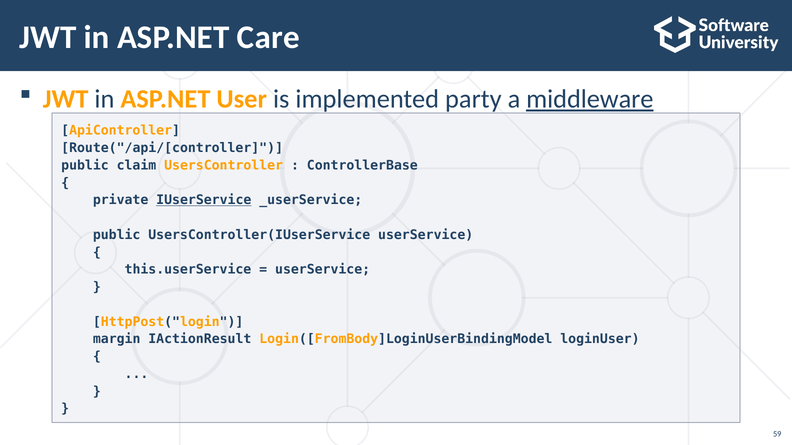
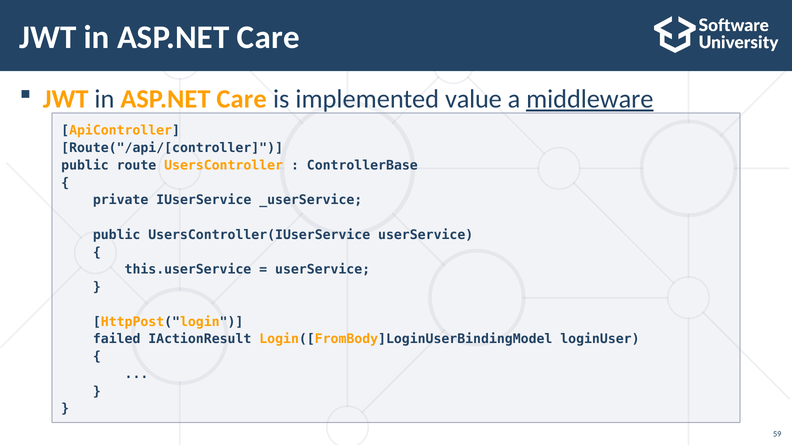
User at (242, 99): User -> Care
party: party -> value
claim: claim -> route
IUserService underline: present -> none
margin: margin -> failed
